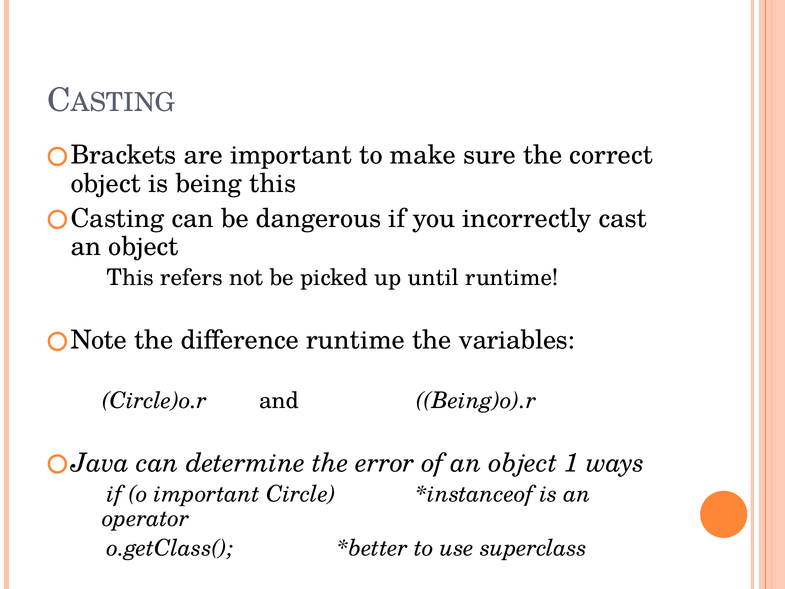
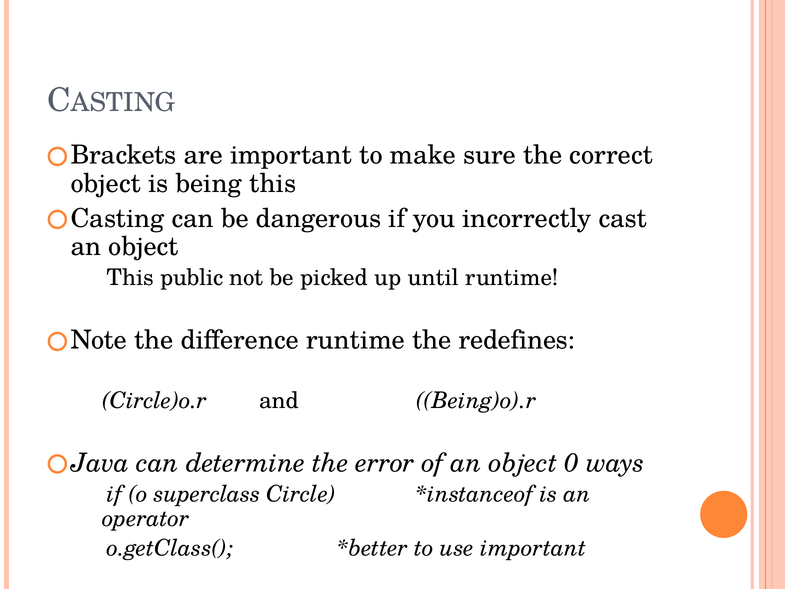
refers: refers -> public
variables: variables -> redefines
1: 1 -> 0
o important: important -> superclass
use superclass: superclass -> important
